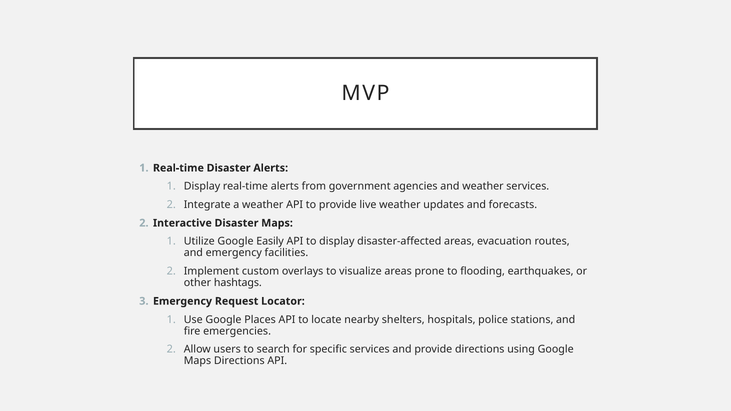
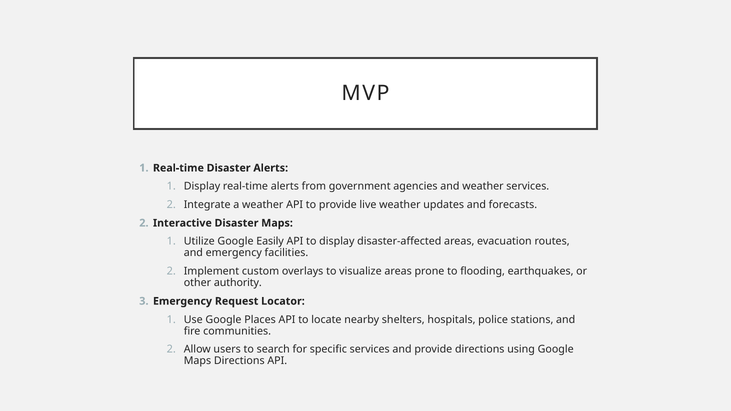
hashtags: hashtags -> authority
emergencies: emergencies -> communities
